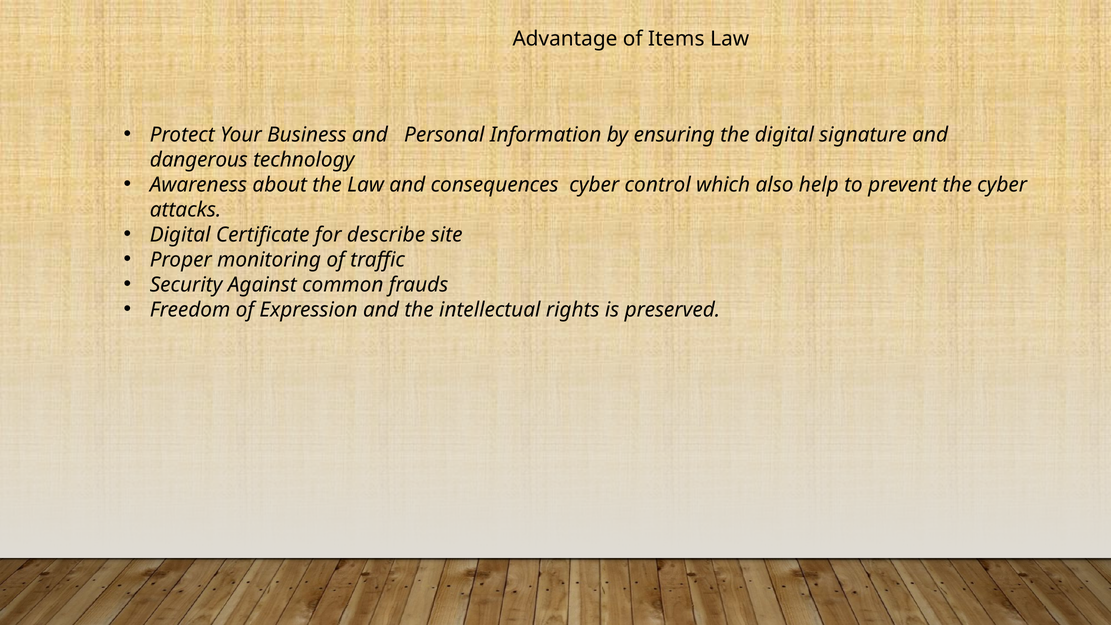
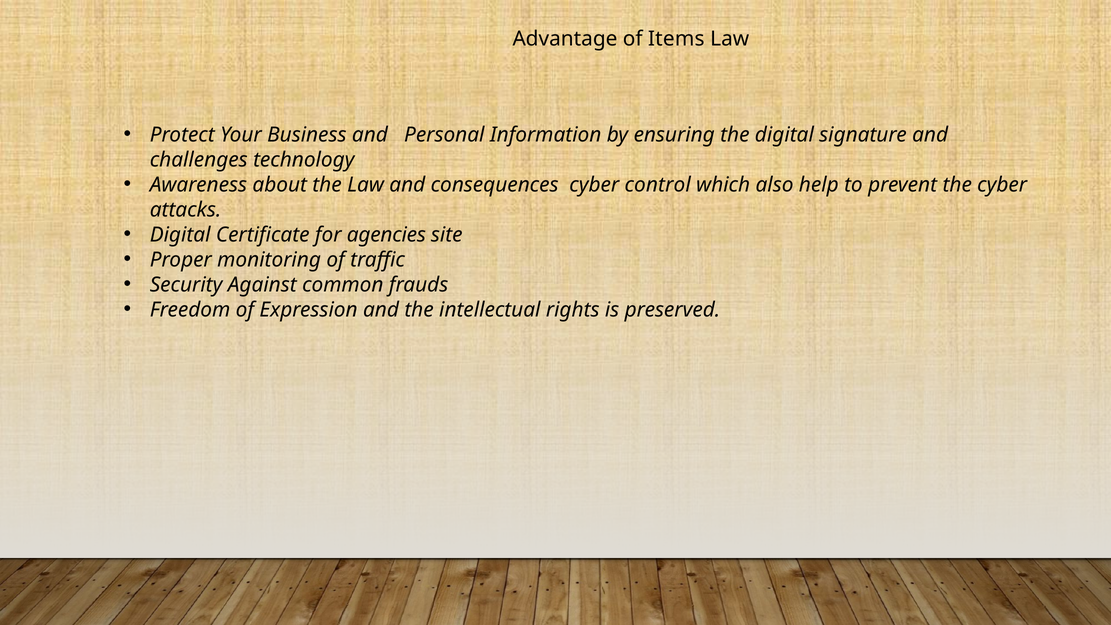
dangerous: dangerous -> challenges
describe: describe -> agencies
